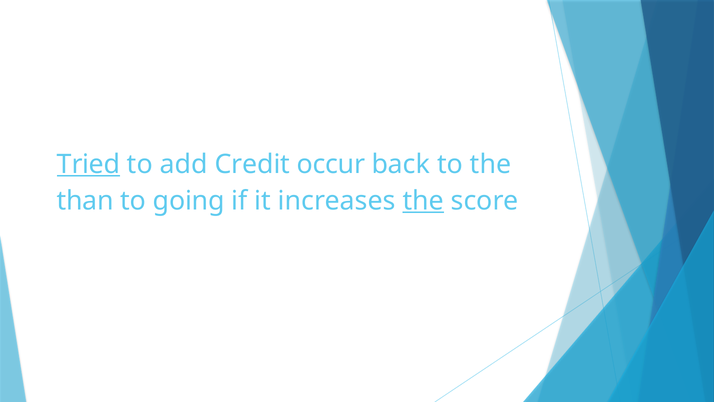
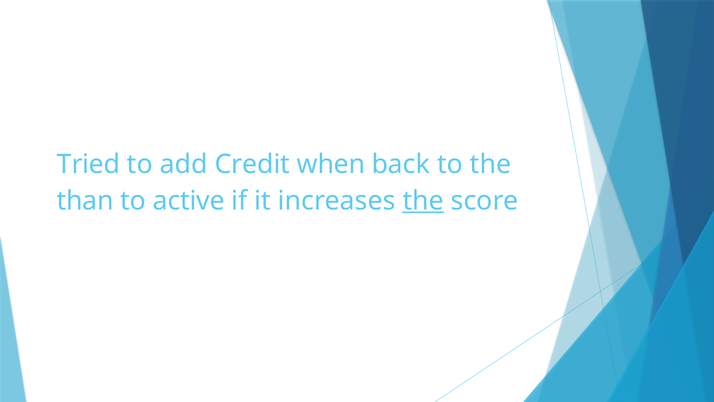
Tried underline: present -> none
occur: occur -> when
going: going -> active
